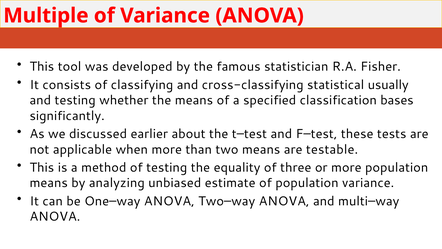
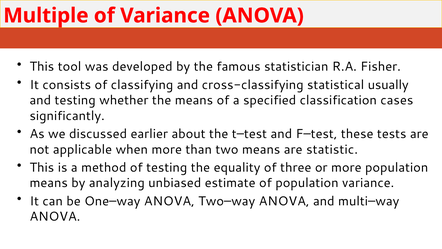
bases: bases -> cases
testable: testable -> statistic
